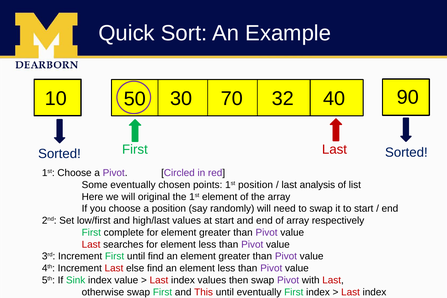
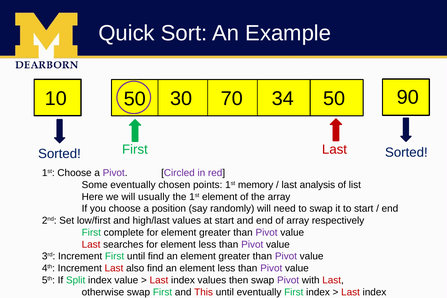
32: 32 -> 34
70 40: 40 -> 50
1st position: position -> memory
original: original -> usually
else: else -> also
Sink: Sink -> Split
